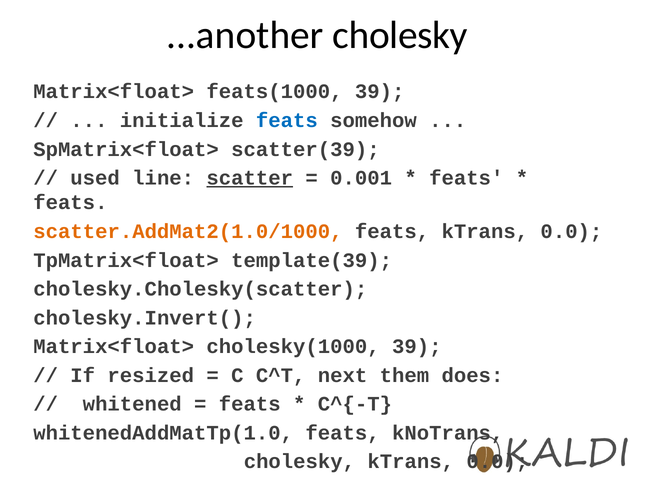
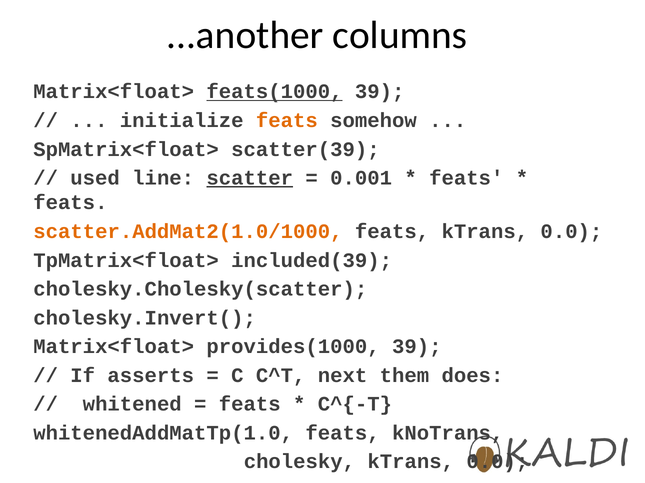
...another cholesky: cholesky -> columns
feats(1000 underline: none -> present
feats at (287, 121) colour: blue -> orange
template(39: template(39 -> included(39
cholesky(1000: cholesky(1000 -> provides(1000
resized: resized -> asserts
